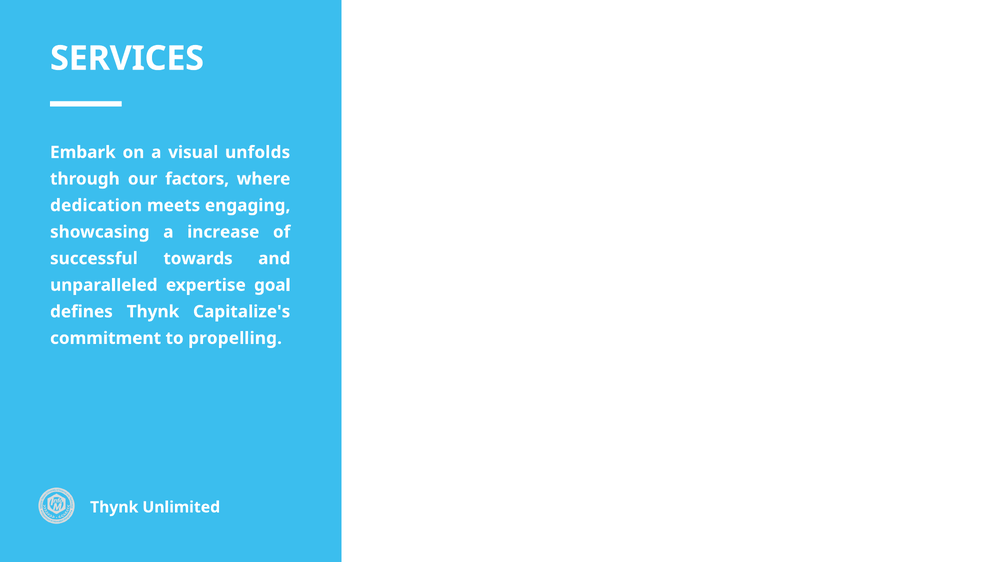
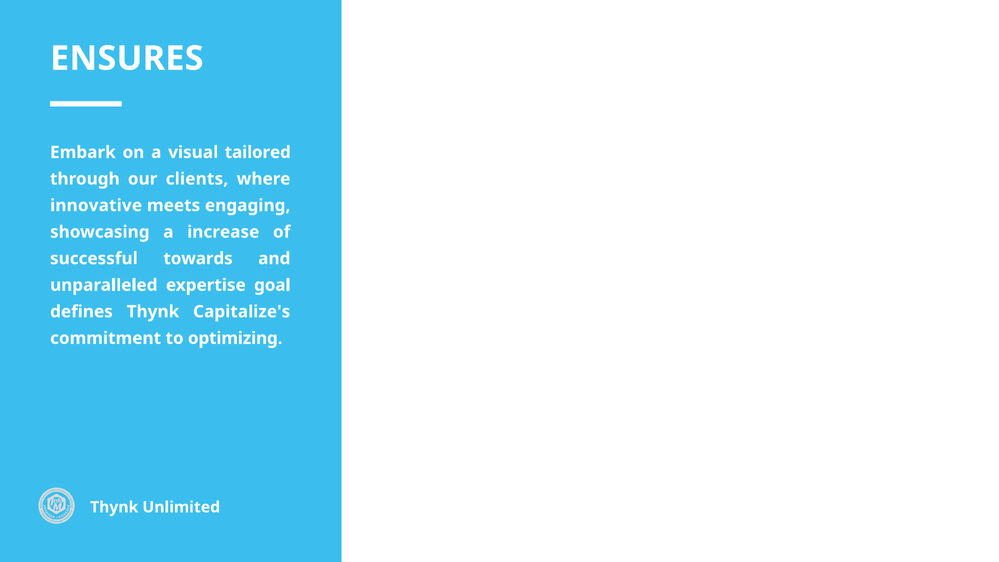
SERVICES: SERVICES -> ENSURES
unfolds: unfolds -> tailored
factors: factors -> clients
dedication: dedication -> innovative
propelling: propelling -> optimizing
